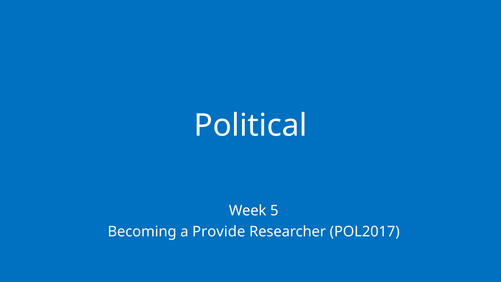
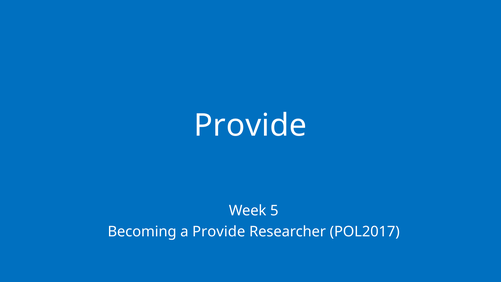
Political at (251, 125): Political -> Provide
